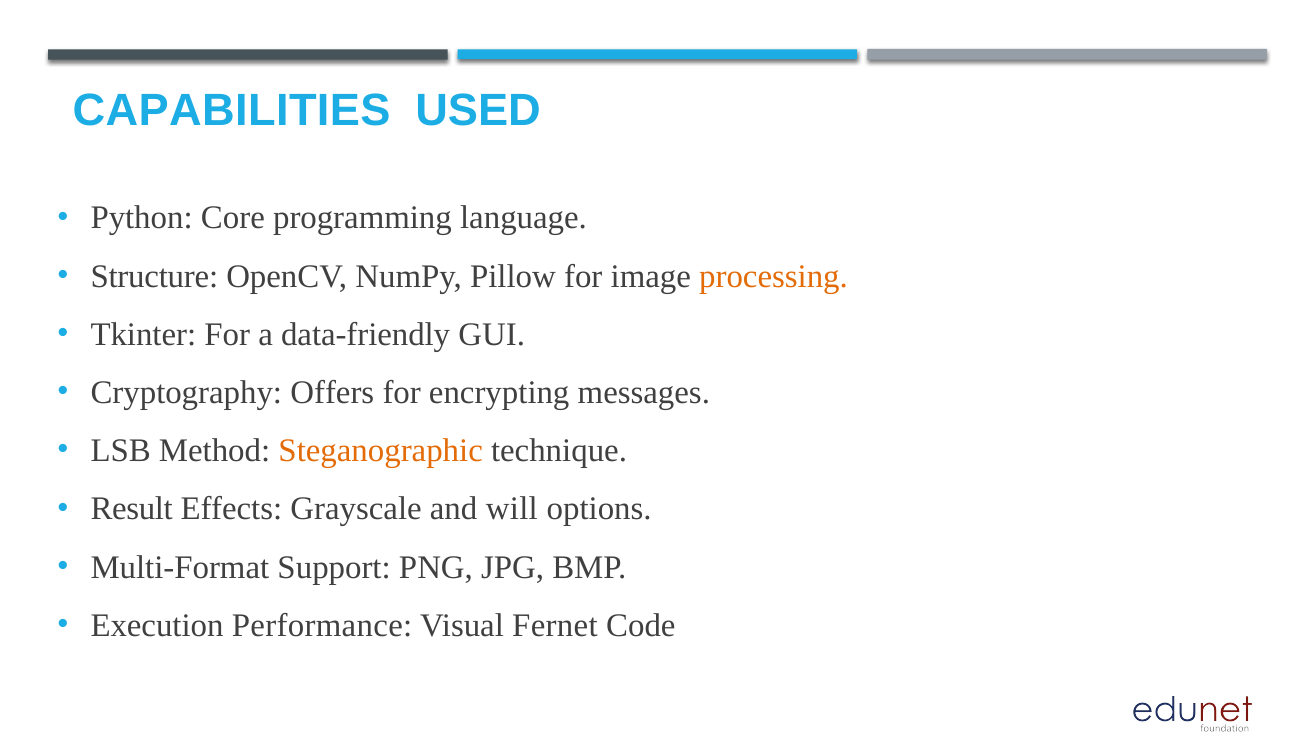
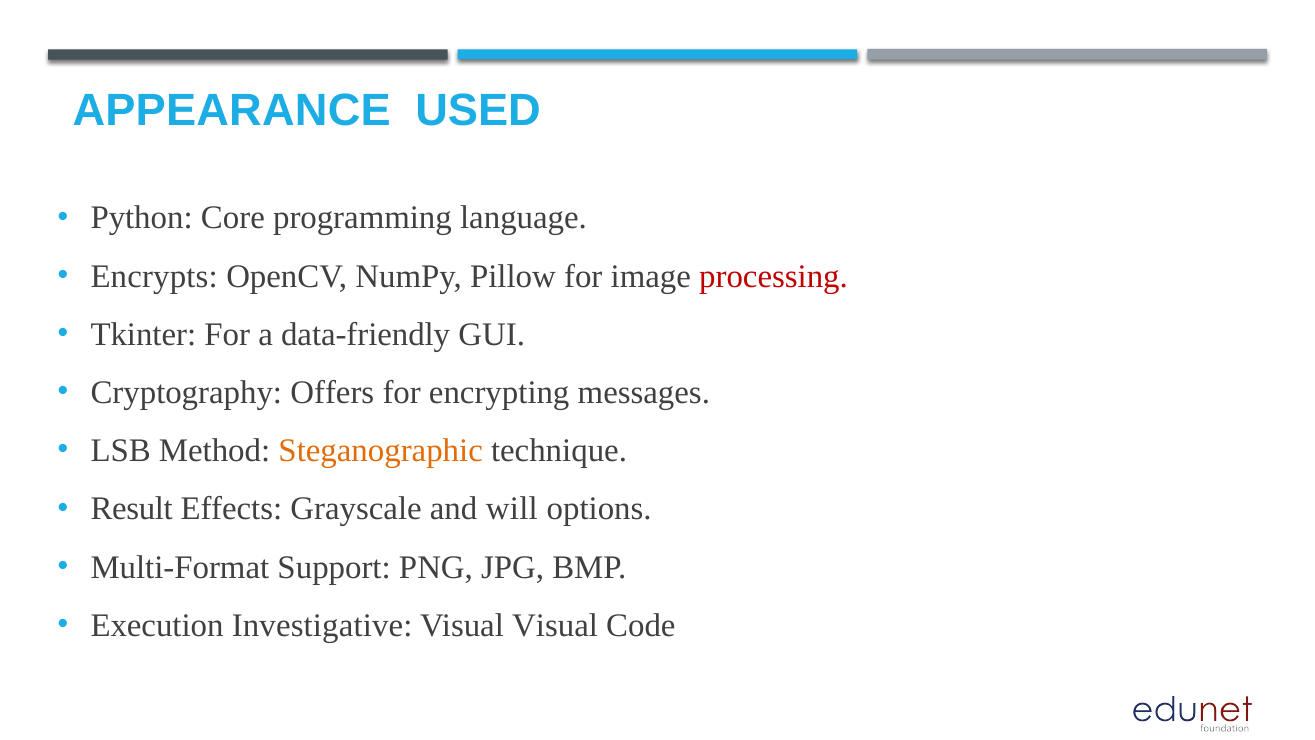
CAPABILITIES: CAPABILITIES -> APPEARANCE
Structure: Structure -> Encrypts
processing colour: orange -> red
Performance: Performance -> Investigative
Visual Fernet: Fernet -> Visual
